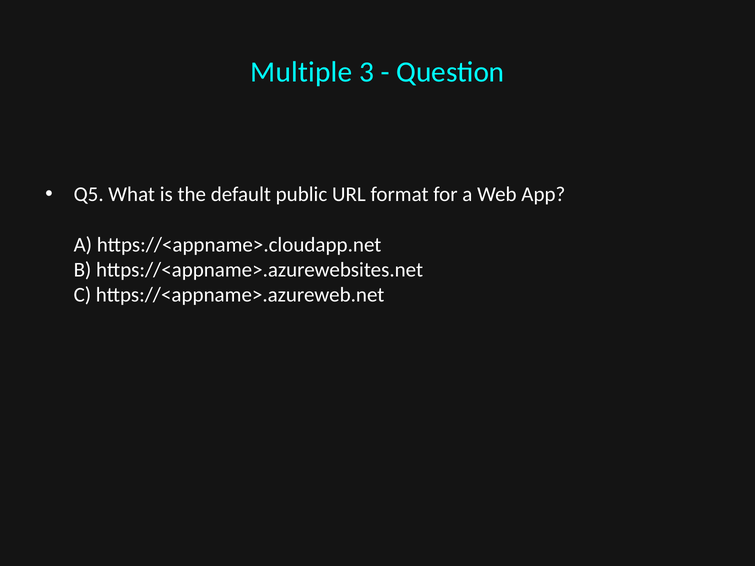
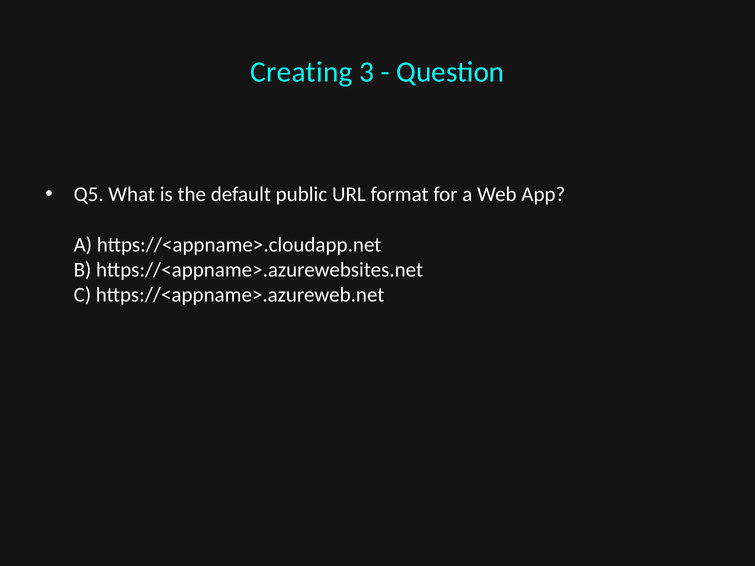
Multiple: Multiple -> Creating
